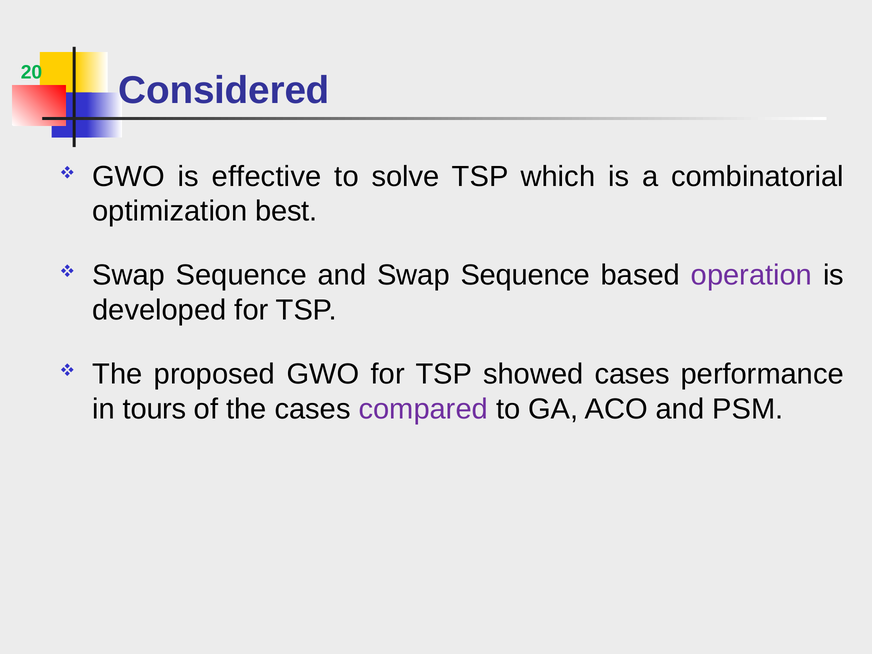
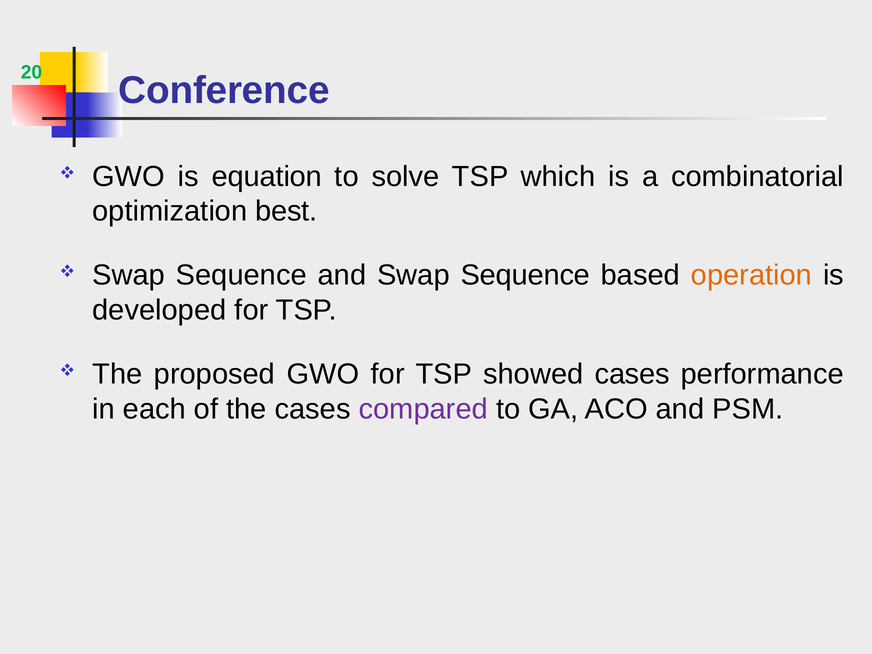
Considered: Considered -> Conference
effective: effective -> equation
operation colour: purple -> orange
tours: tours -> each
